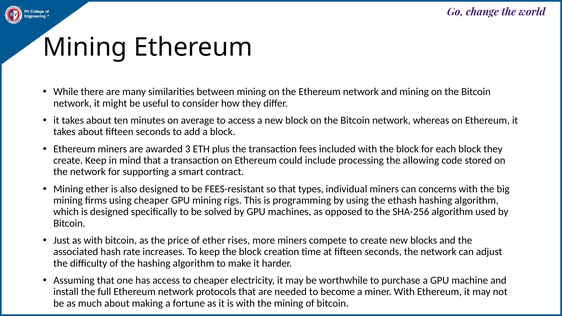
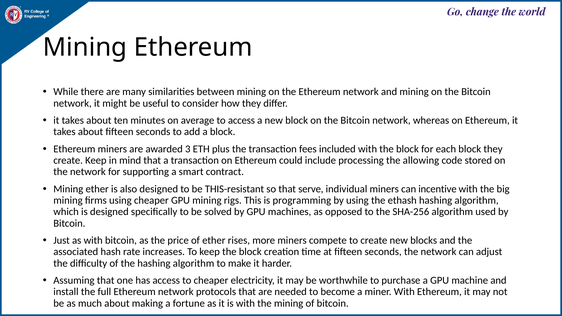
FEES-resistant: FEES-resistant -> THIS-resistant
types: types -> serve
concerns: concerns -> incentive
